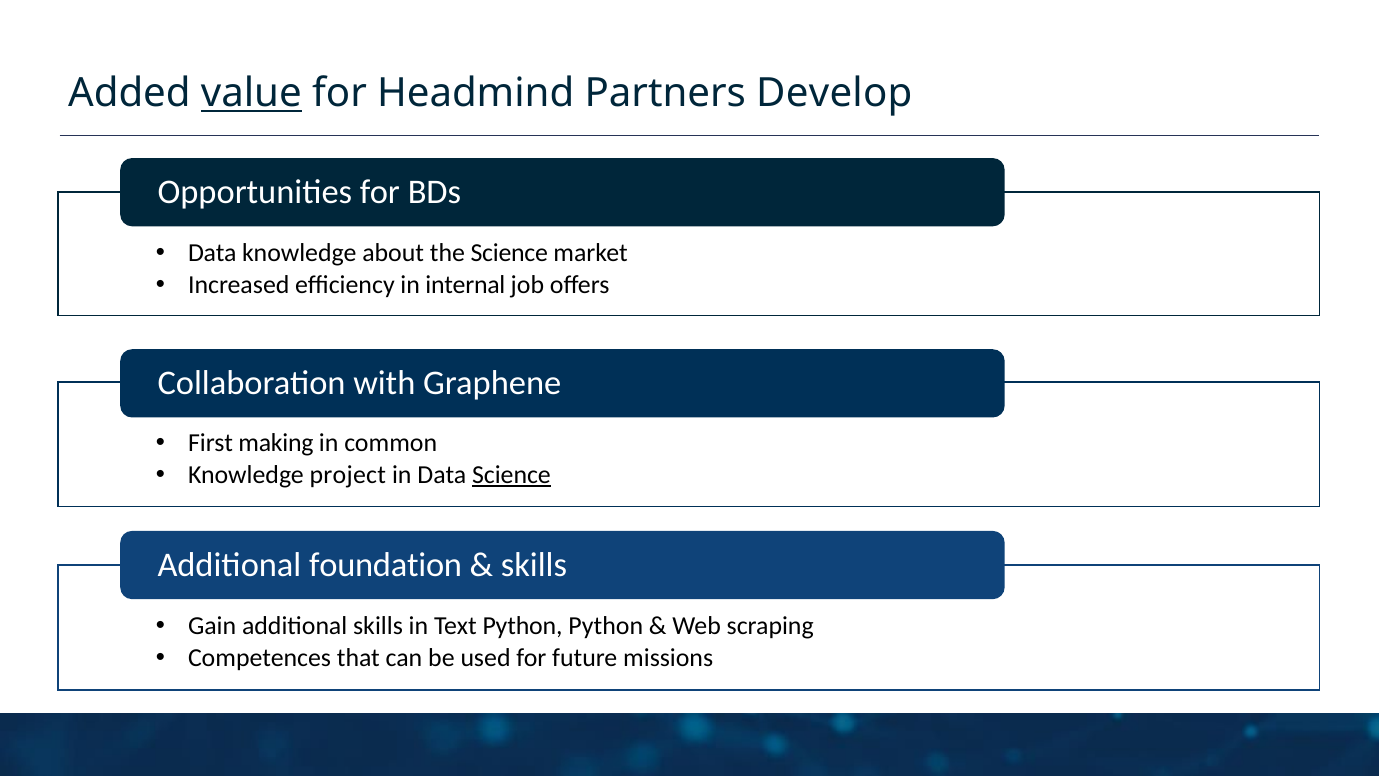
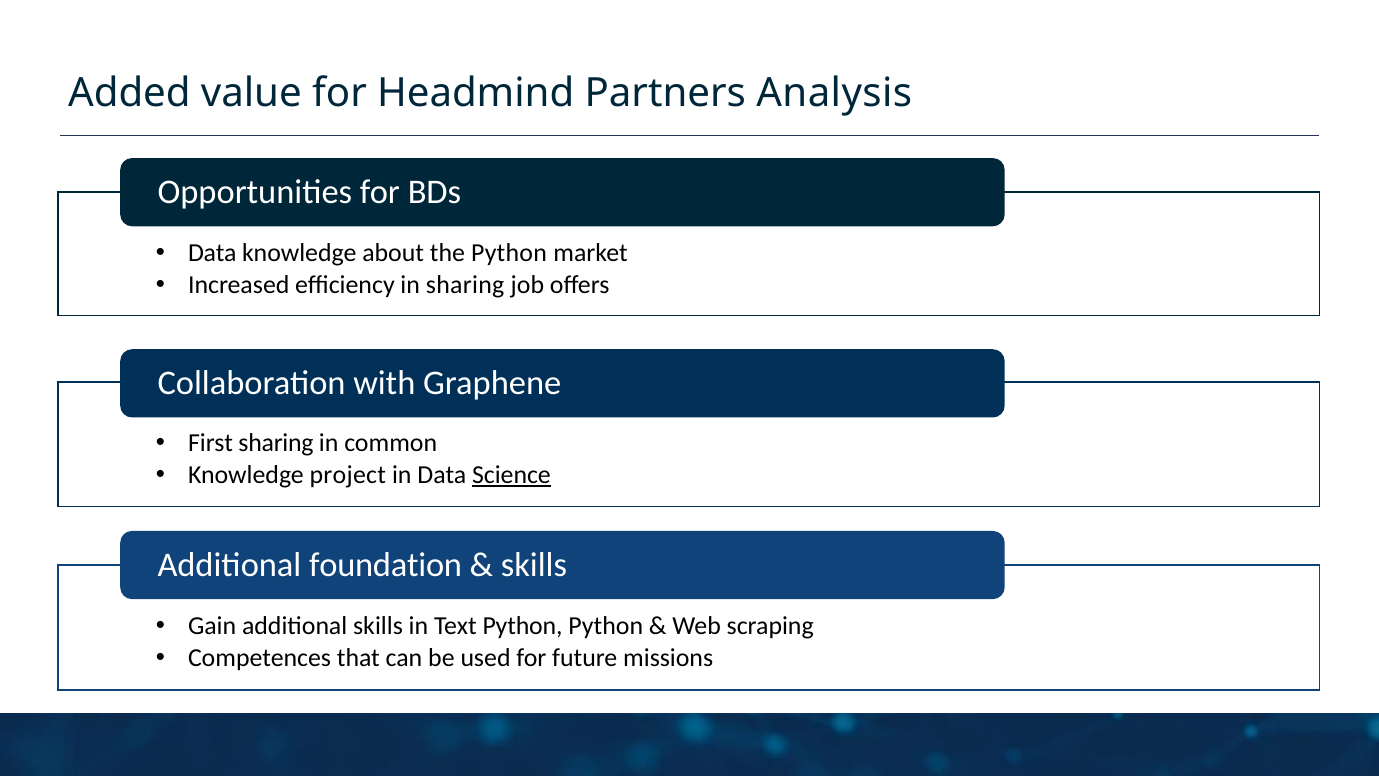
value underline: present -> none
Develop: Develop -> Analysis
the Science: Science -> Python
in internal: internal -> sharing
First making: making -> sharing
